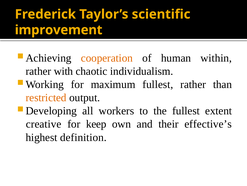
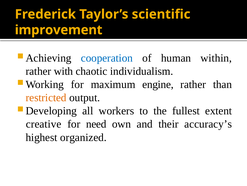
cooperation colour: orange -> blue
maximum fullest: fullest -> engine
keep: keep -> need
effective’s: effective’s -> accuracy’s
definition: definition -> organized
